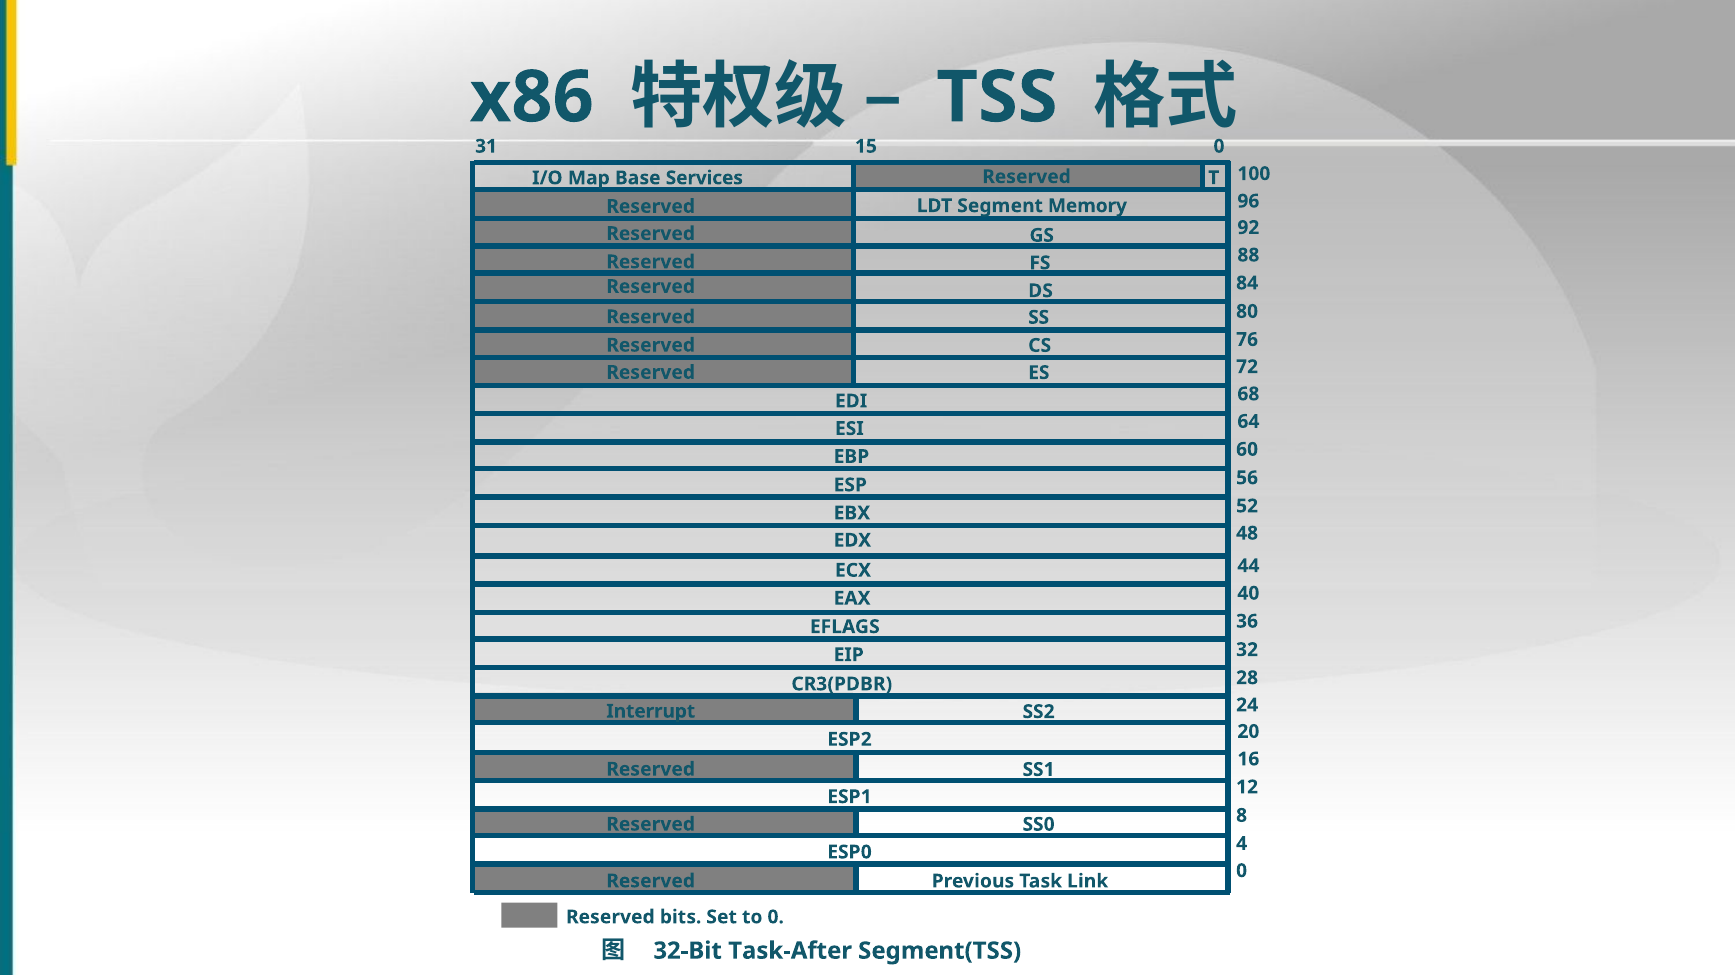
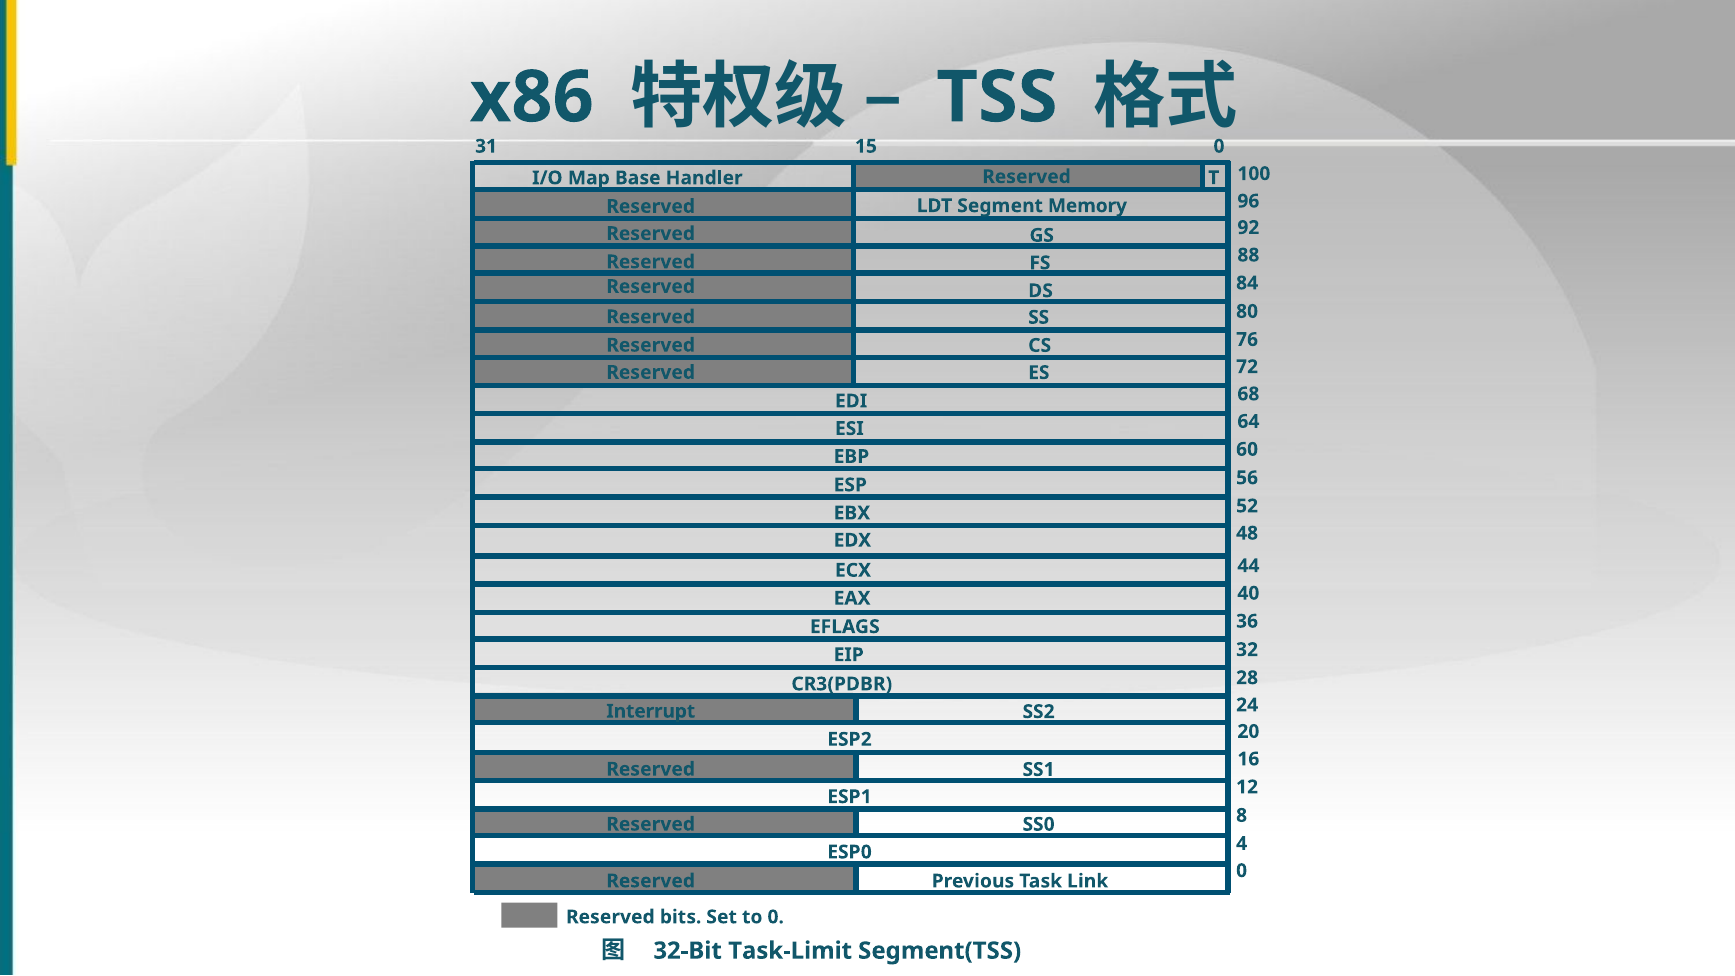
Services: Services -> Handler
Task-After: Task-After -> Task-Limit
